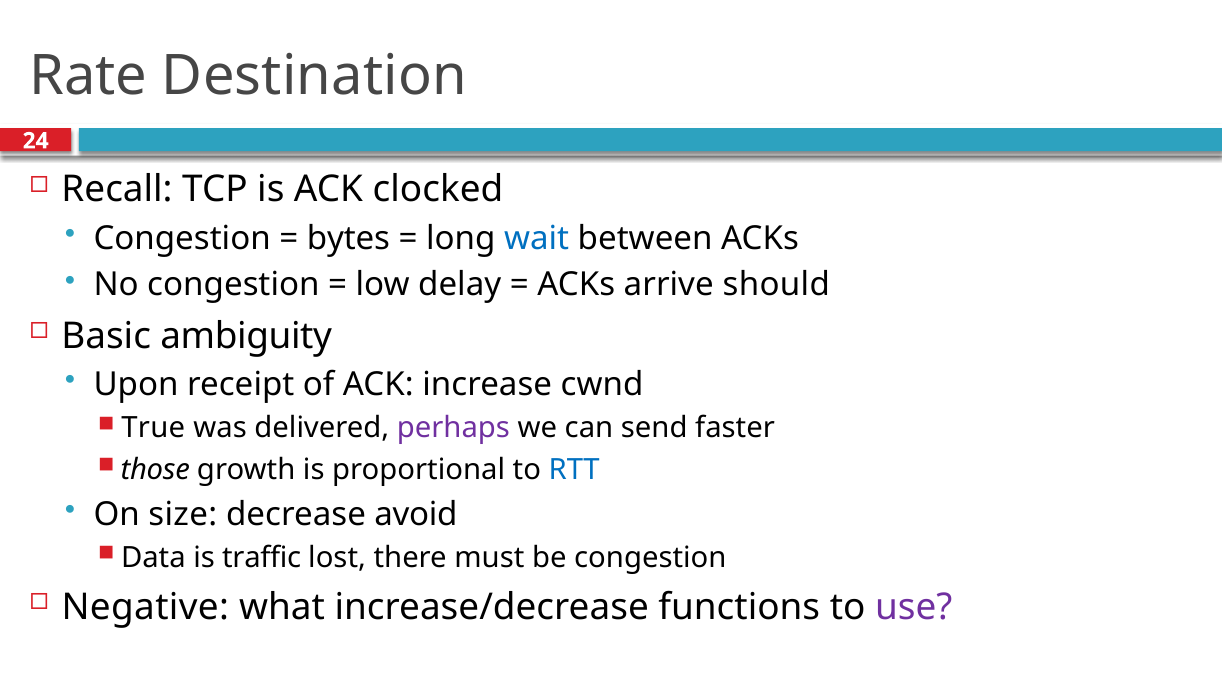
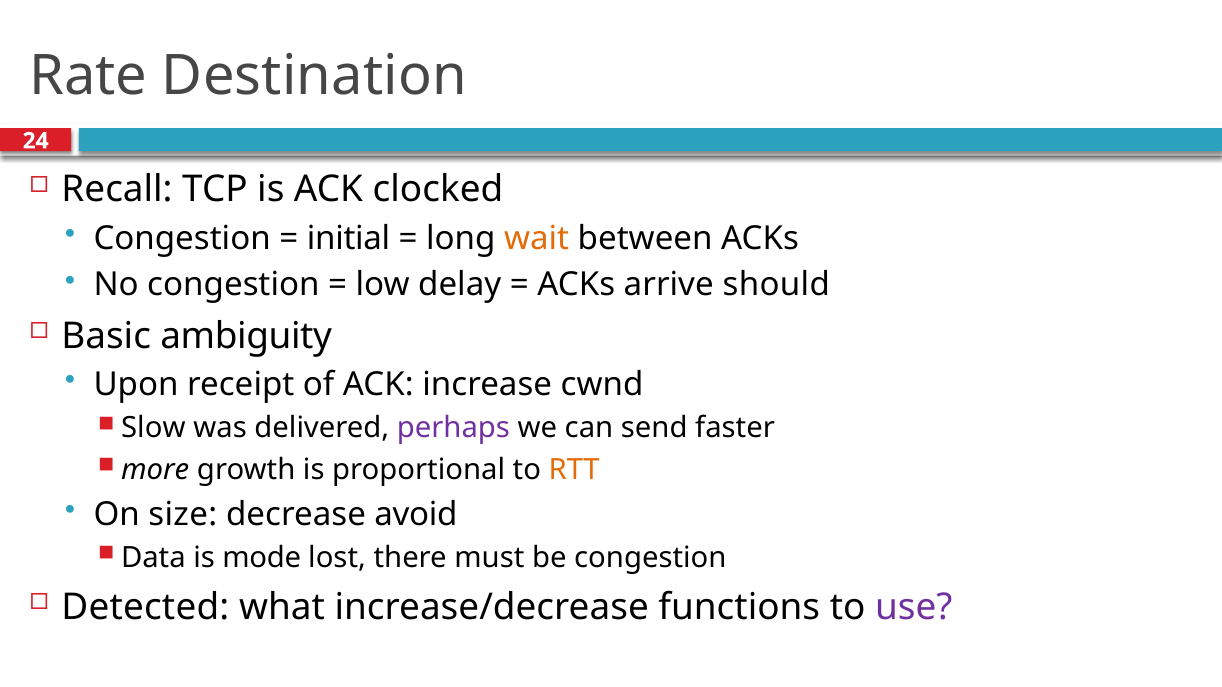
bytes: bytes -> initial
wait colour: blue -> orange
True: True -> Slow
those: those -> more
RTT colour: blue -> orange
traffic: traffic -> mode
Negative: Negative -> Detected
